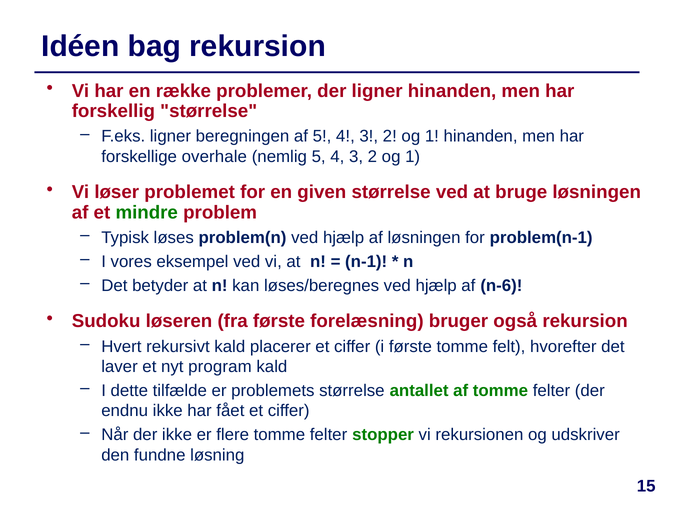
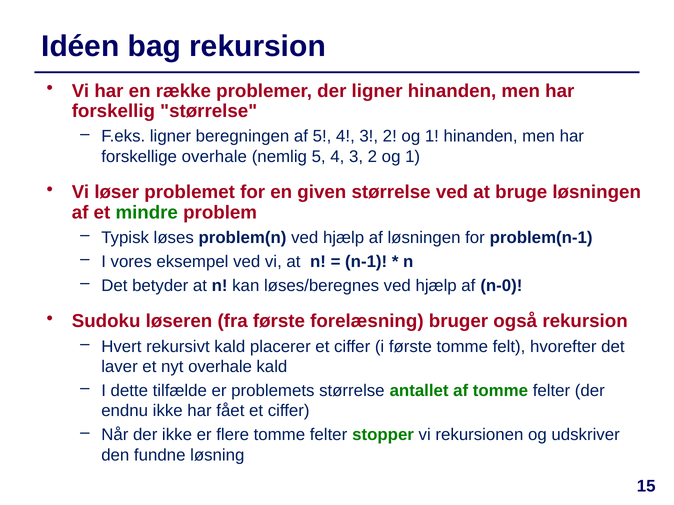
n-6: n-6 -> n-0
nyt program: program -> overhale
